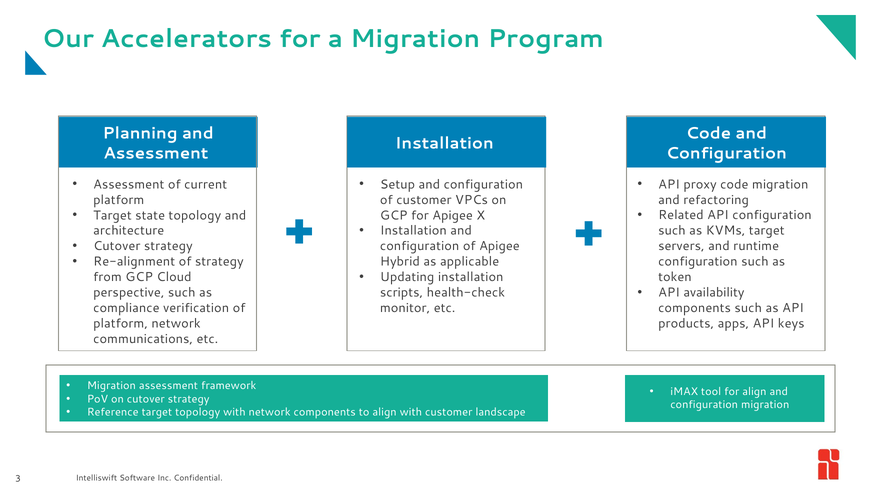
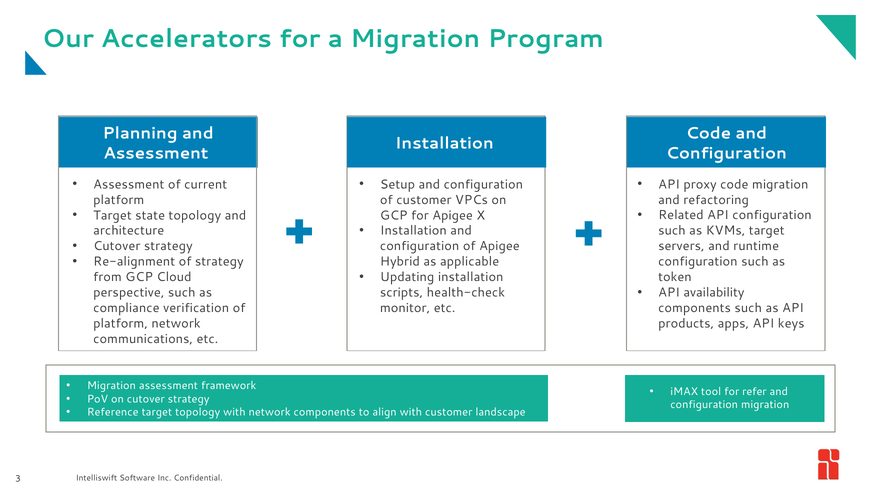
for align: align -> refer
